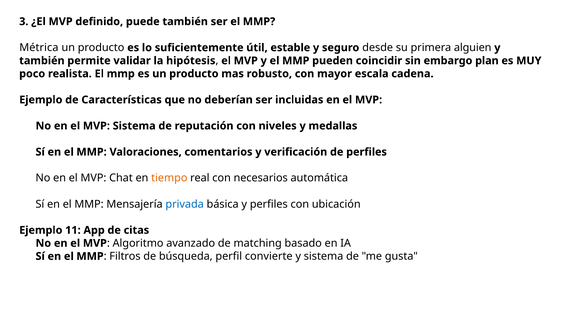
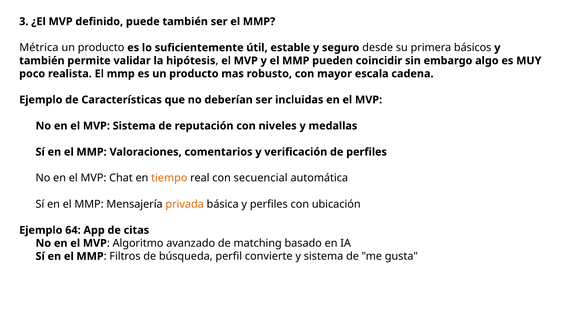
alguien: alguien -> básicos
plan: plan -> algo
necesarios: necesarios -> secuencial
privada colour: blue -> orange
11: 11 -> 64
